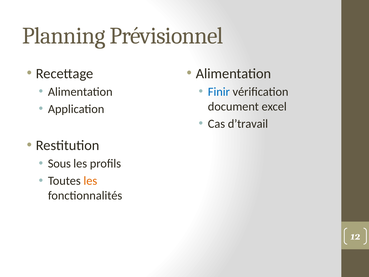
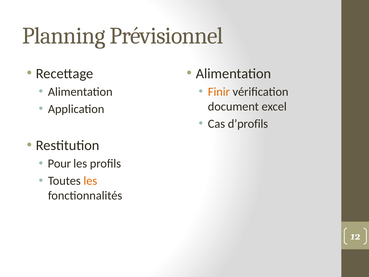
Finir colour: blue -> orange
d’travail: d’travail -> d’profils
Sous: Sous -> Pour
